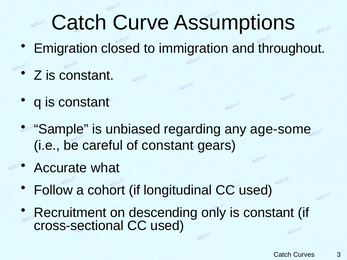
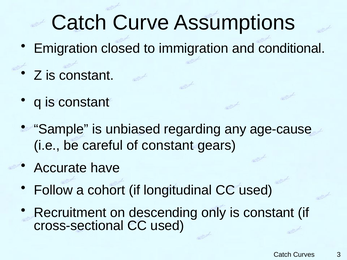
throughout: throughout -> conditional
age-some: age-some -> age-cause
what: what -> have
